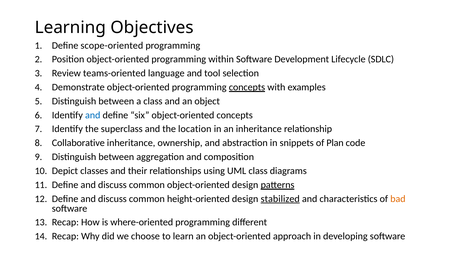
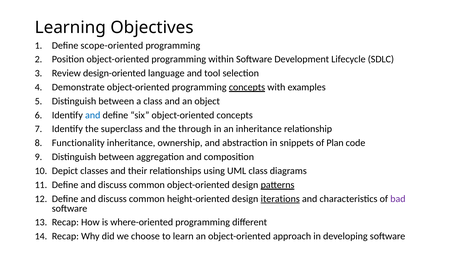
teams-oriented: teams-oriented -> design-oriented
location: location -> through
Collaborative: Collaborative -> Functionality
stabilized: stabilized -> iterations
bad colour: orange -> purple
